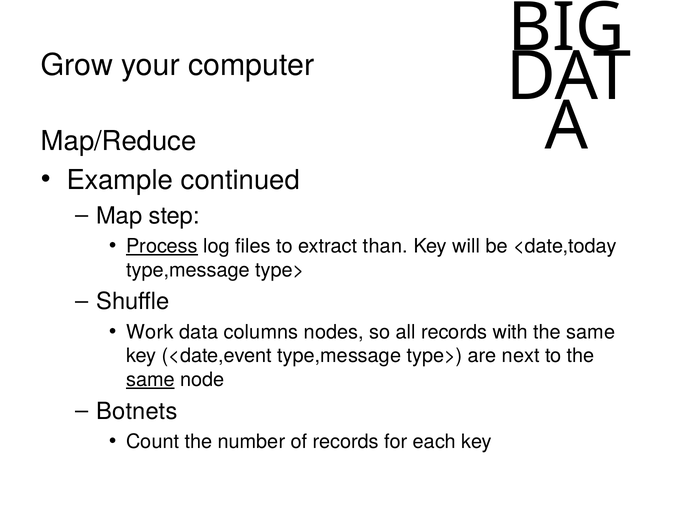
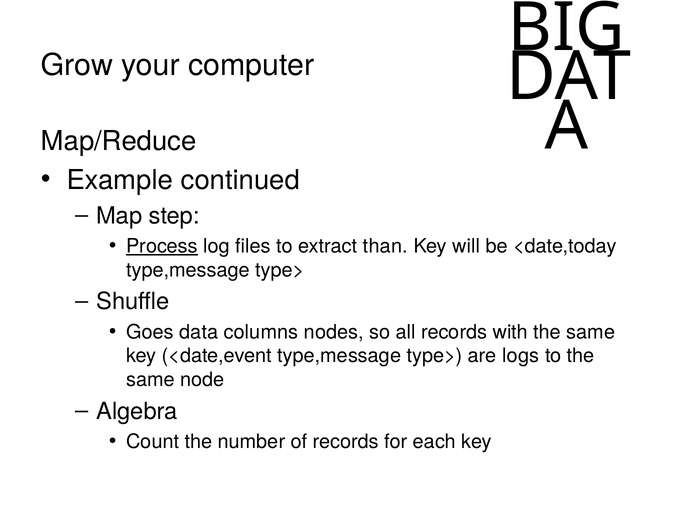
Work: Work -> Goes
next: next -> logs
same at (150, 380) underline: present -> none
Botnets: Botnets -> Algebra
